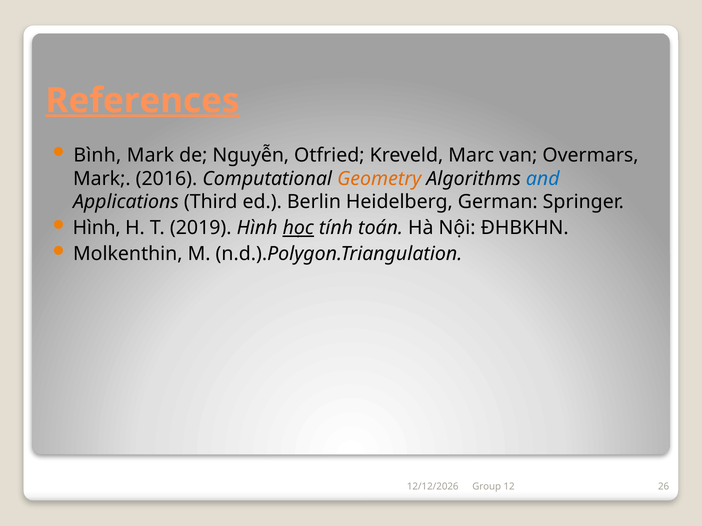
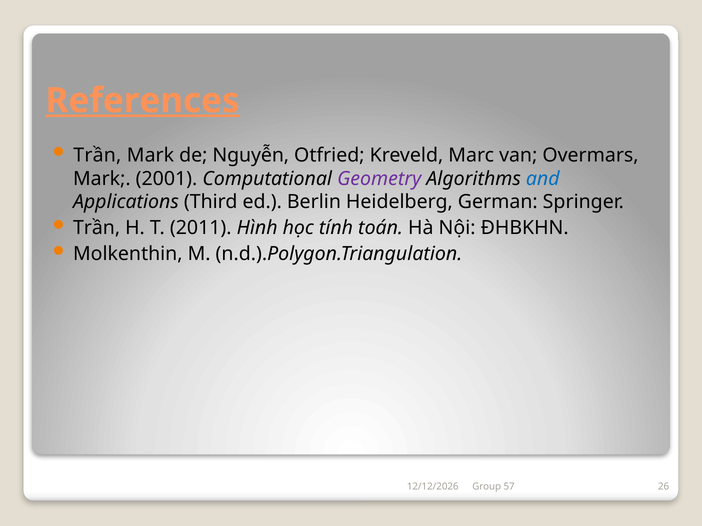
Bình at (97, 155): Bình -> Trần
2016: 2016 -> 2001
Geometry colour: orange -> purple
Hình at (97, 228): Hình -> Trần
2019: 2019 -> 2011
học underline: present -> none
12: 12 -> 57
